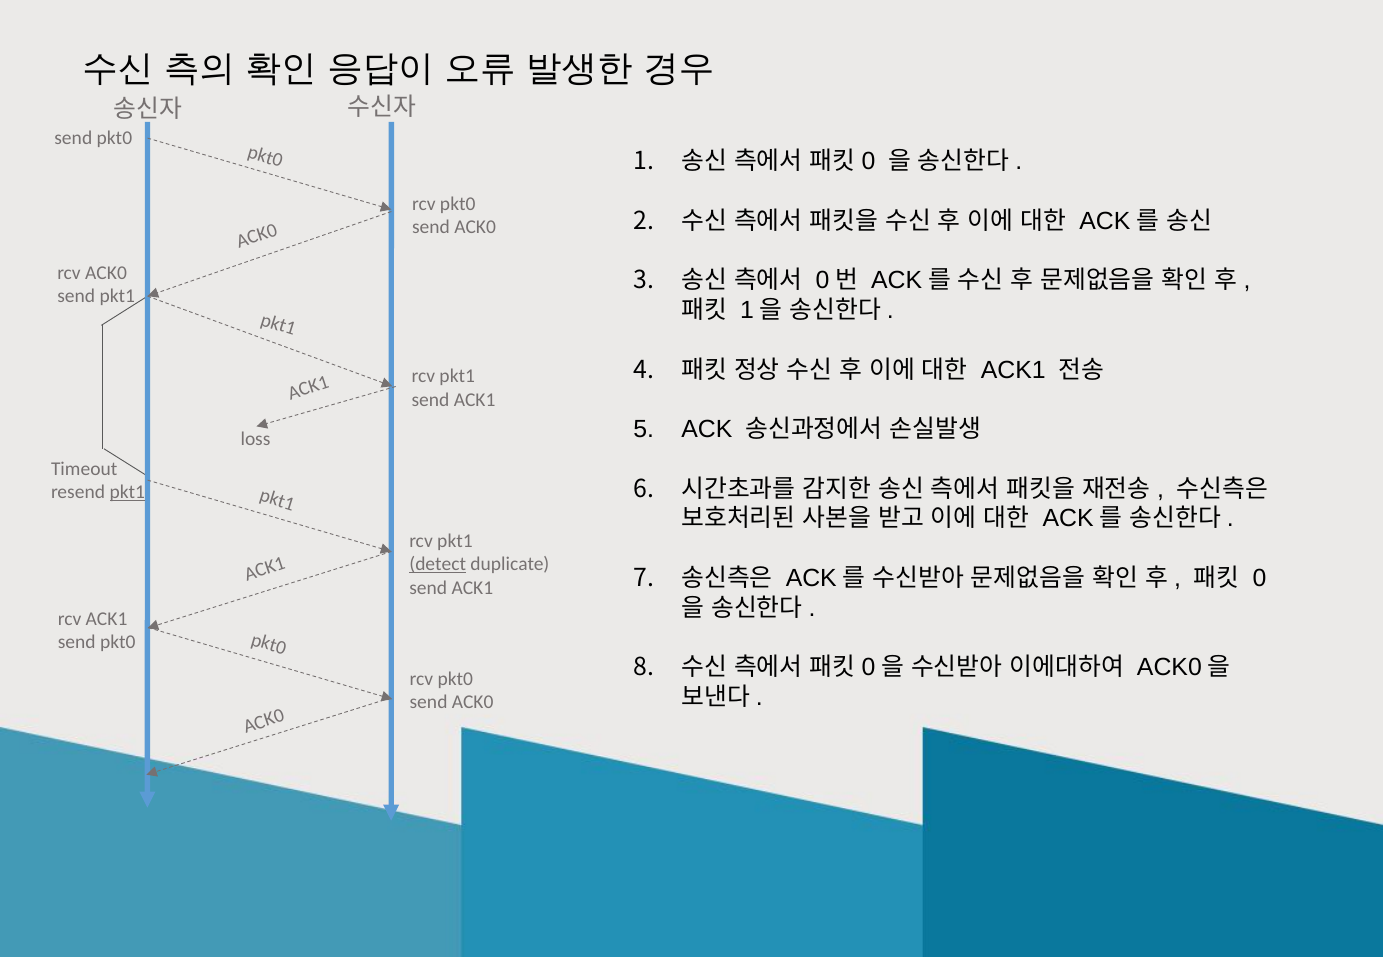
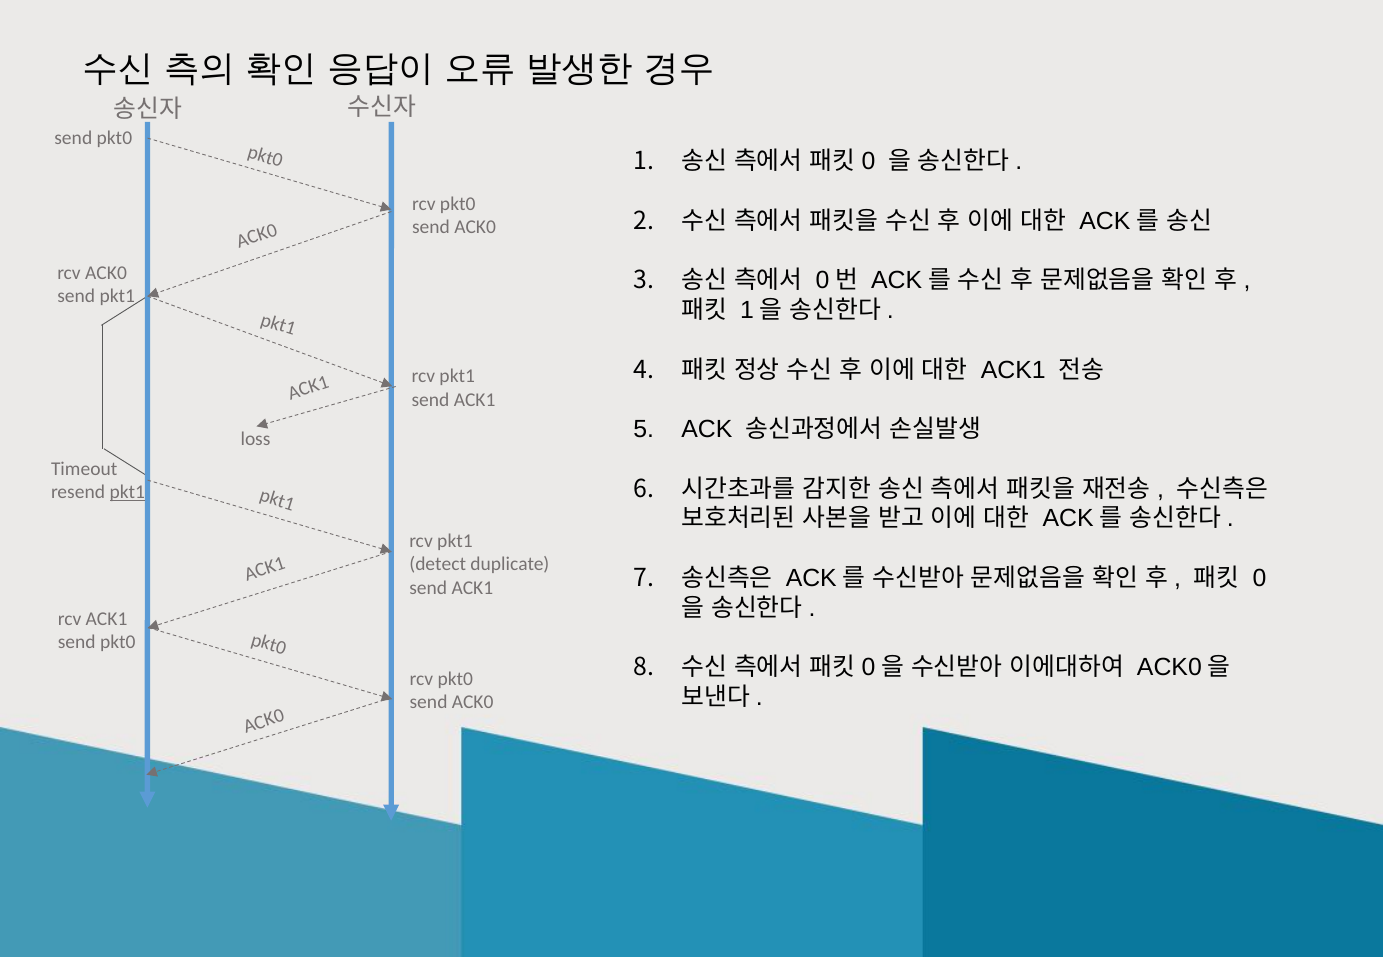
detect underline: present -> none
